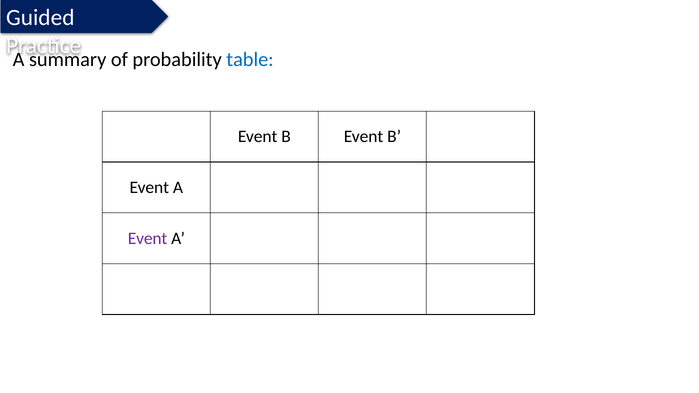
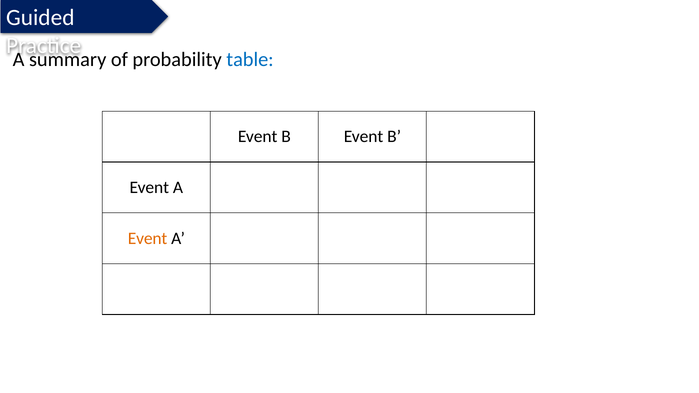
Event at (148, 238) colour: purple -> orange
